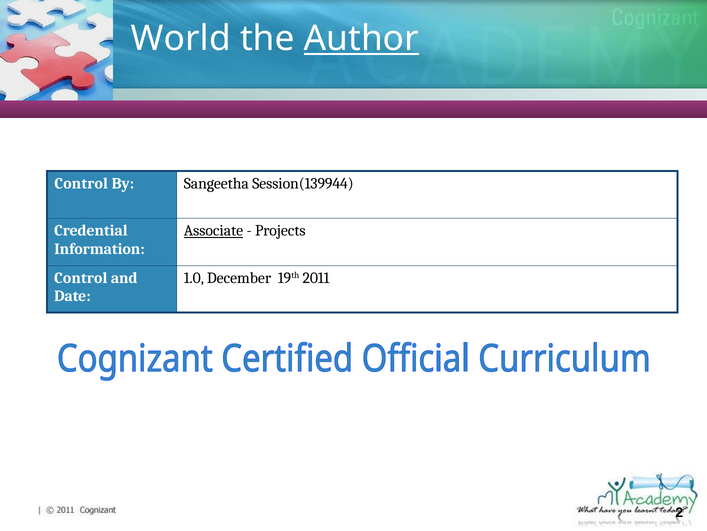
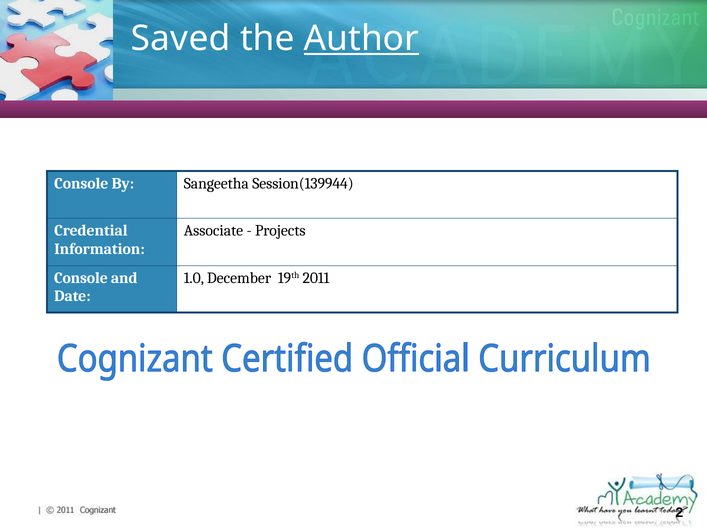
World: World -> Saved
Control at (81, 183): Control -> Console
Associate underline: present -> none
Control at (81, 278): Control -> Console
